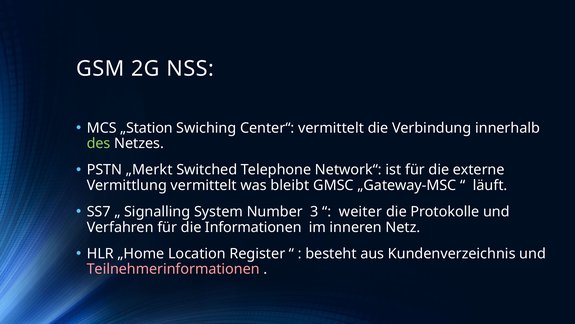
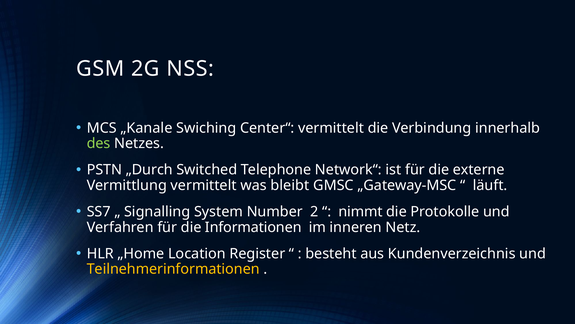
„Station: „Station -> „Kanale
„Merkt: „Merkt -> „Durch
3: 3 -> 2
weiter: weiter -> nimmt
Teilnehmerinformationen colour: pink -> yellow
